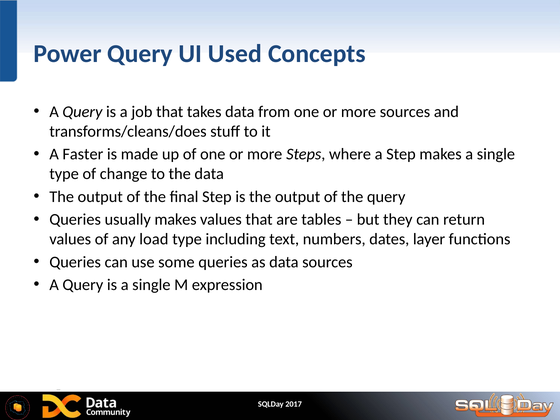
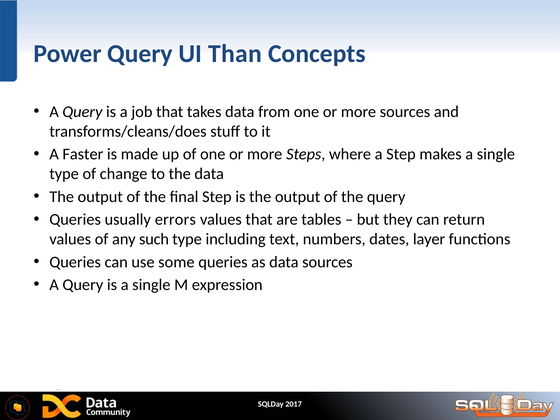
Used: Used -> Than
usually makes: makes -> errors
load: load -> such
